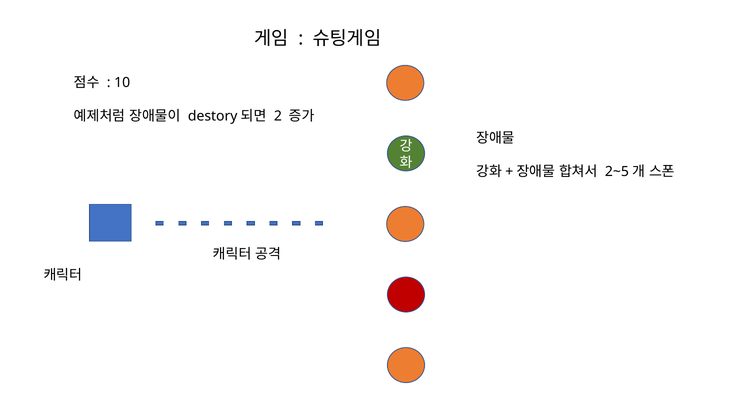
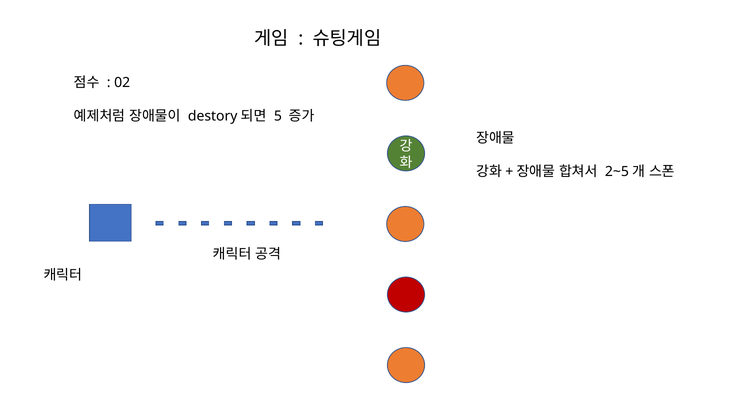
10: 10 -> 02
2: 2 -> 5
